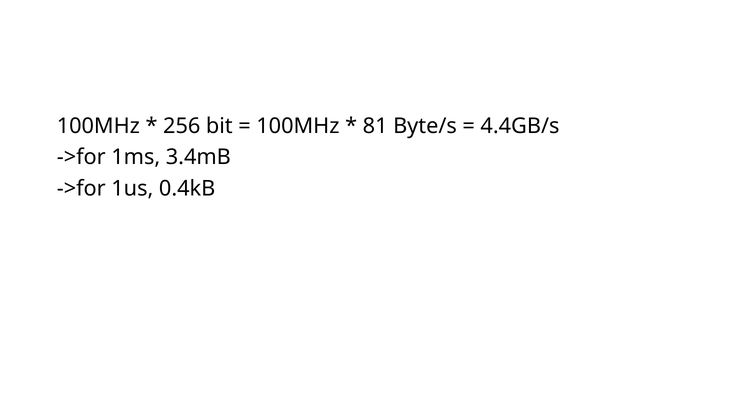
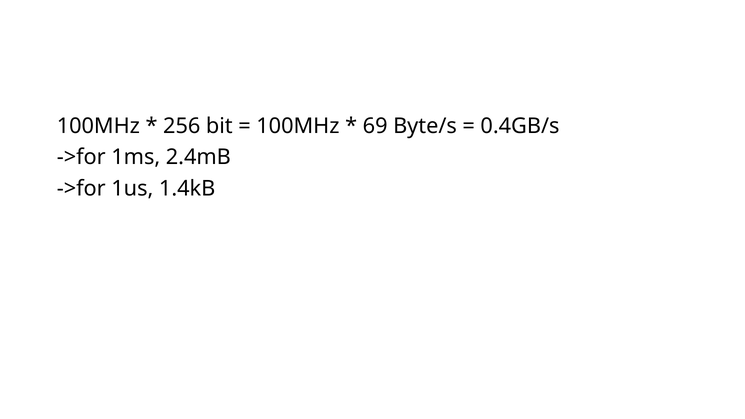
81: 81 -> 69
4.4GB/s: 4.4GB/s -> 0.4GB/s
3.4mB: 3.4mB -> 2.4mB
0.4kB: 0.4kB -> 1.4kB
